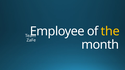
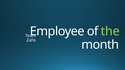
the colour: yellow -> light green
